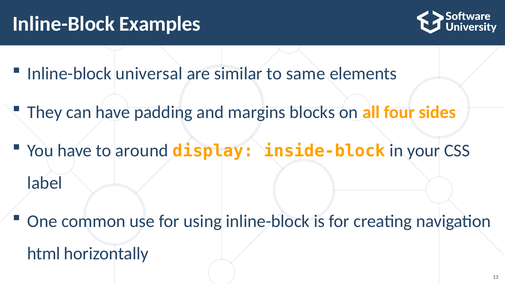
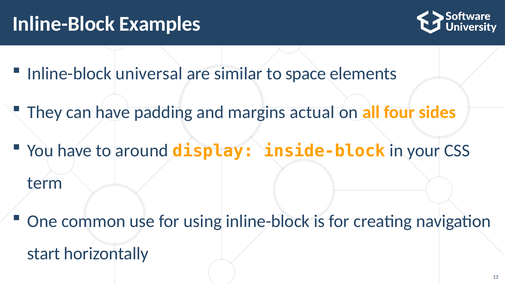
same: same -> space
blocks: blocks -> actual
label: label -> term
html: html -> start
